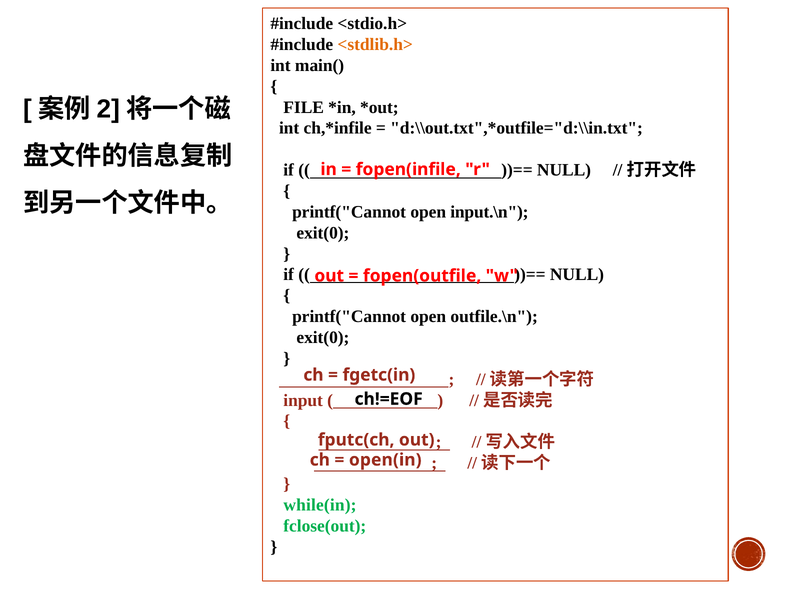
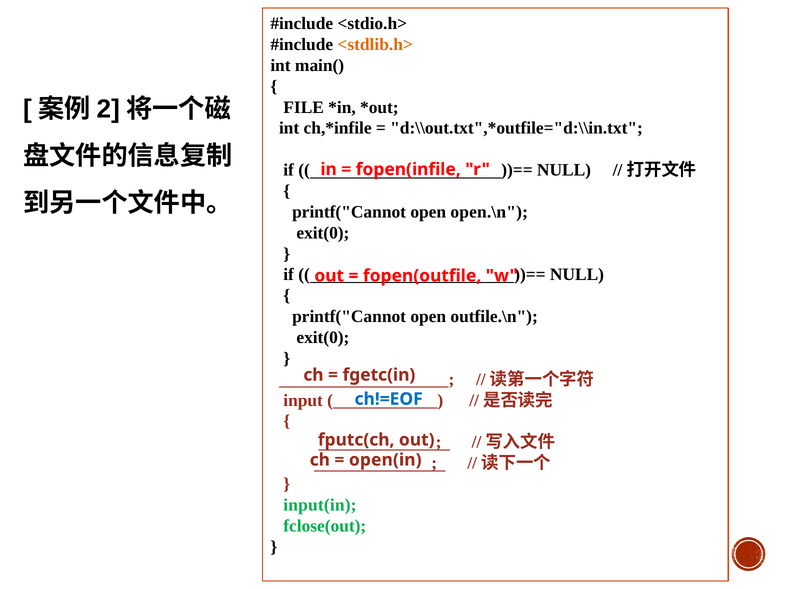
input.\n: input.\n -> open.\n
ch!=EOF colour: black -> blue
while(in: while(in -> input(in
